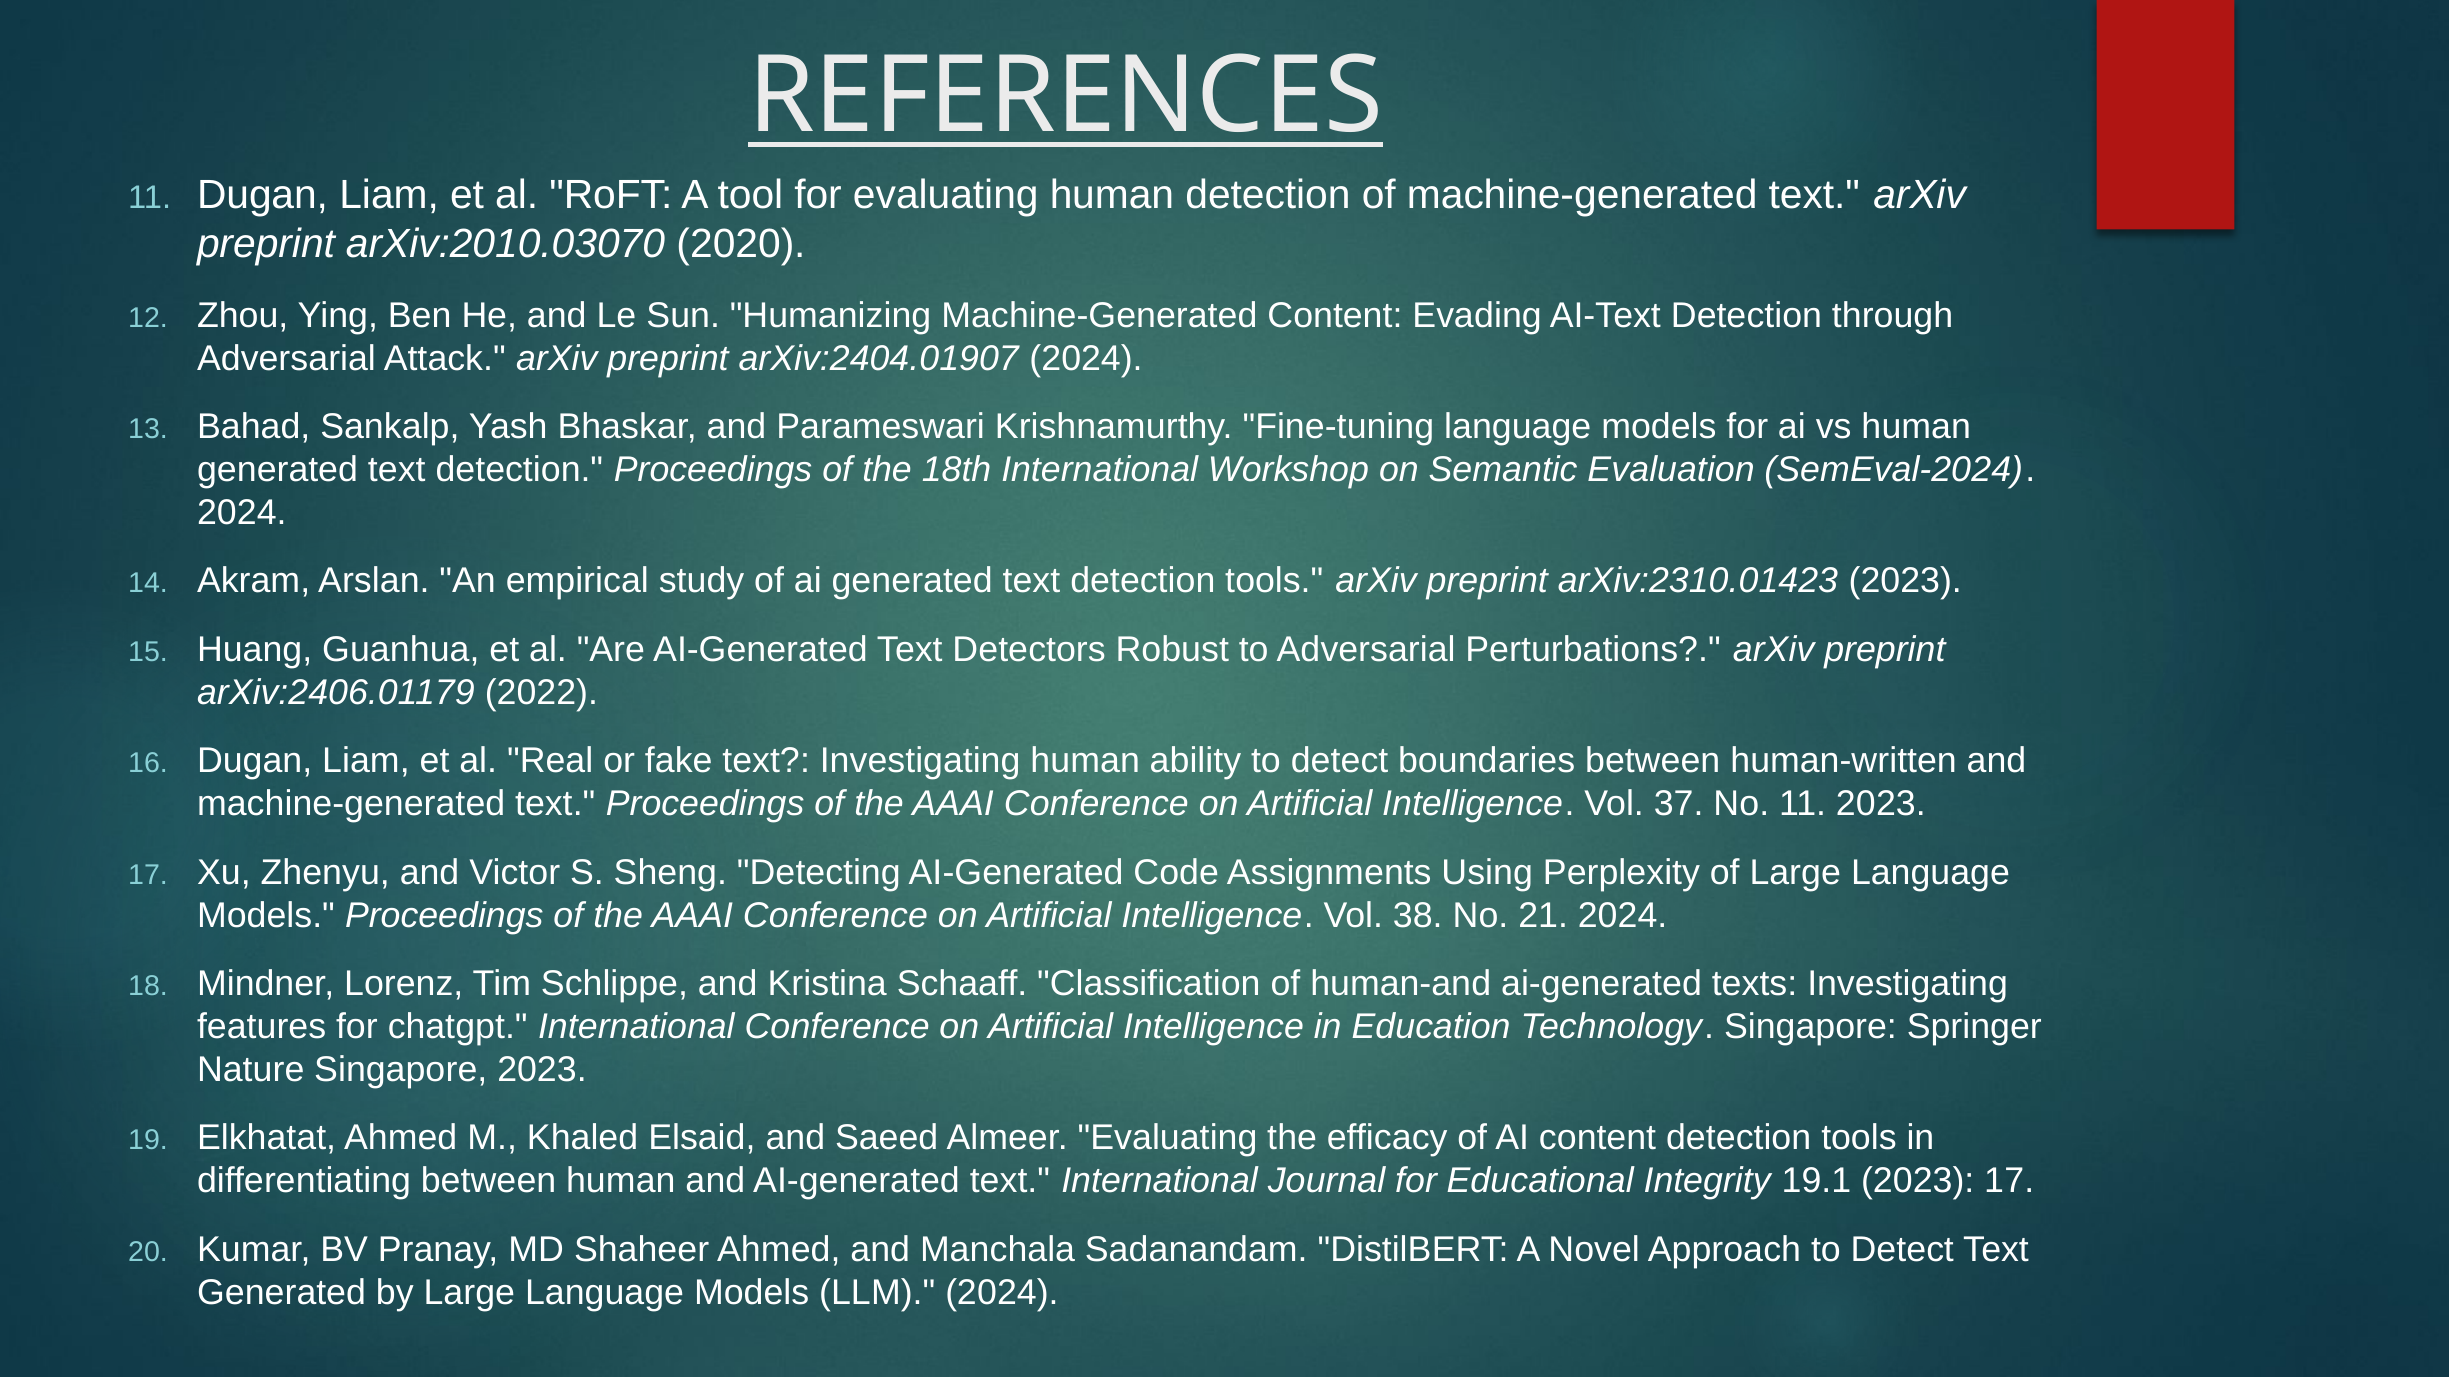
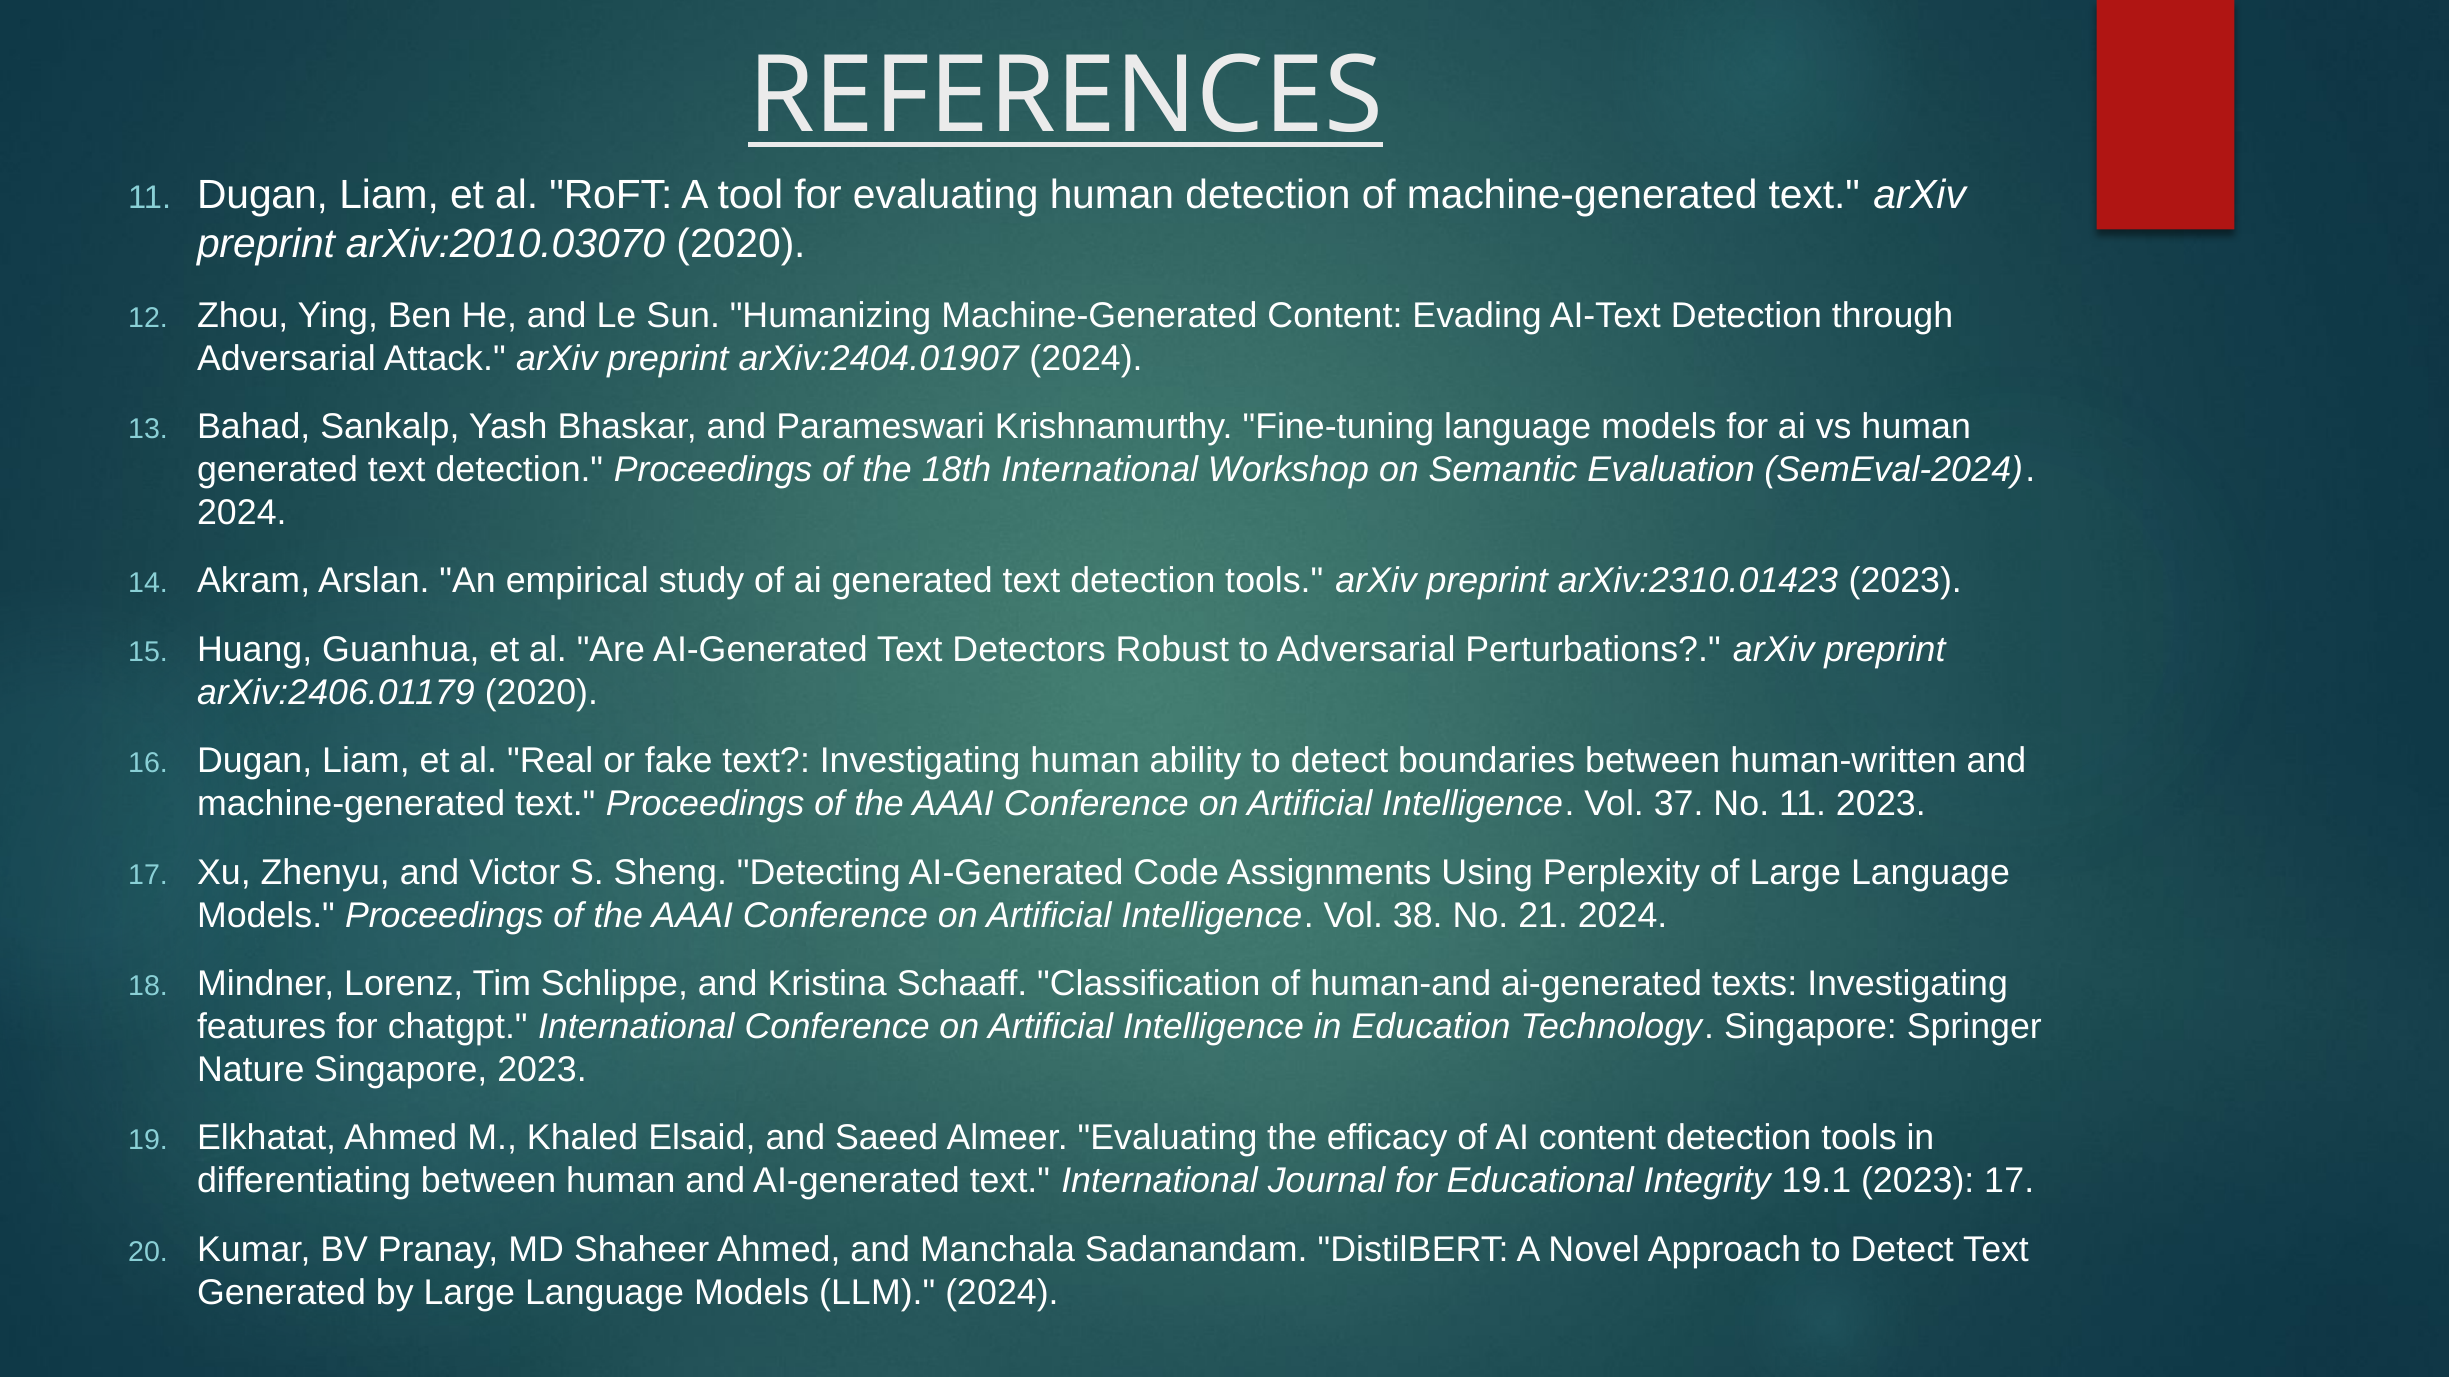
arXiv:2406.01179 2022: 2022 -> 2020
